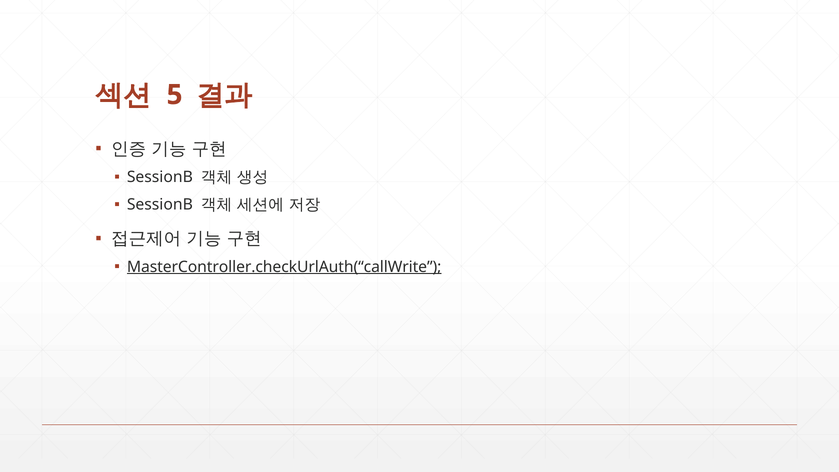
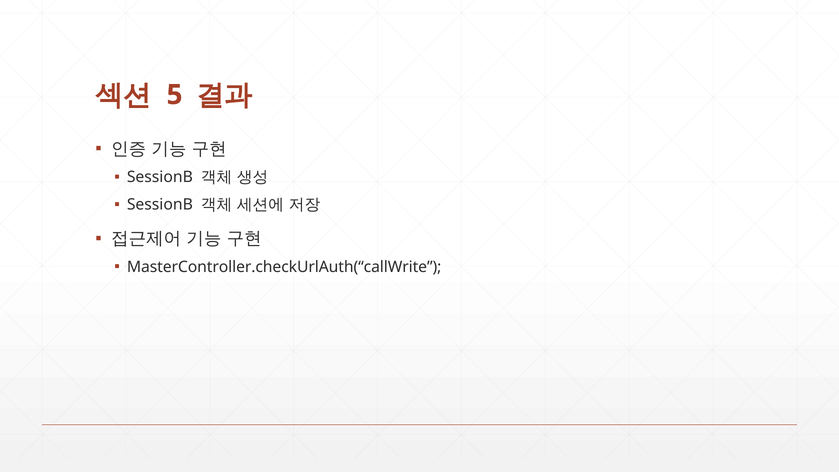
MasterController.checkUrlAuth(“callWrite underline: present -> none
